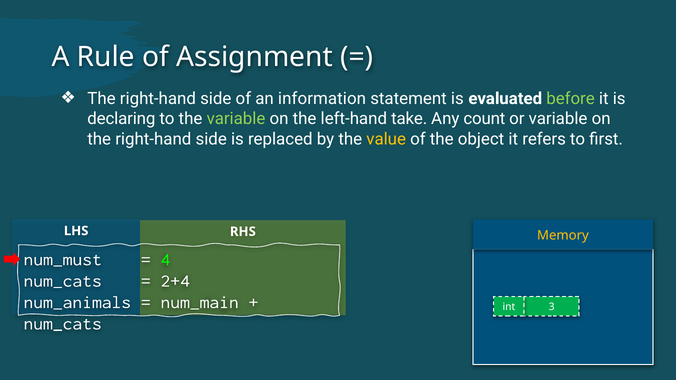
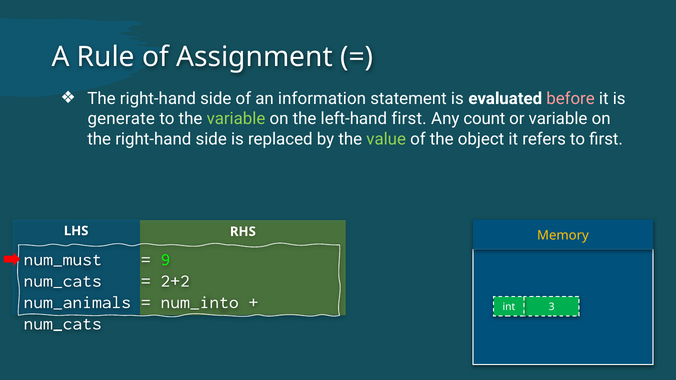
before colour: light green -> pink
declaring: declaring -> generate
left-hand take: take -> first
value colour: yellow -> light green
4: 4 -> 9
2+4: 2+4 -> 2+2
num_main: num_main -> num_into
